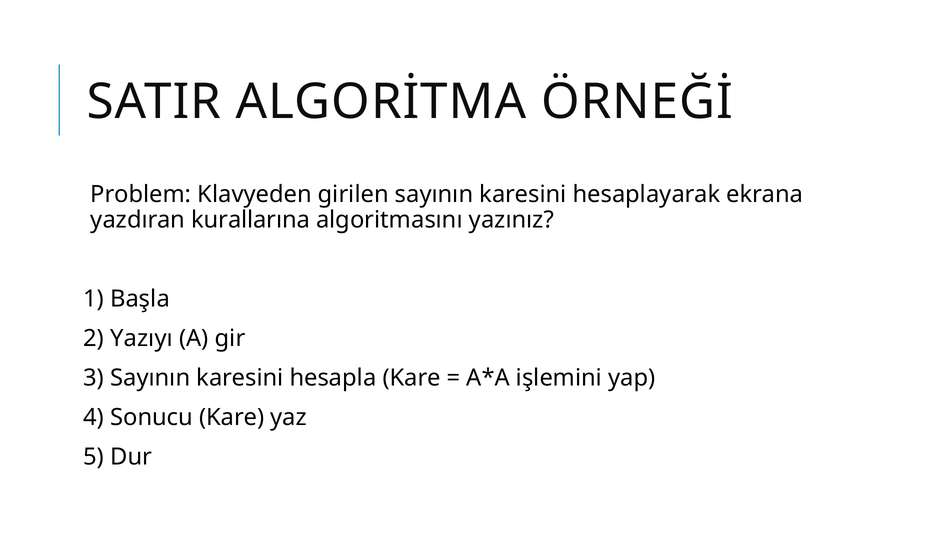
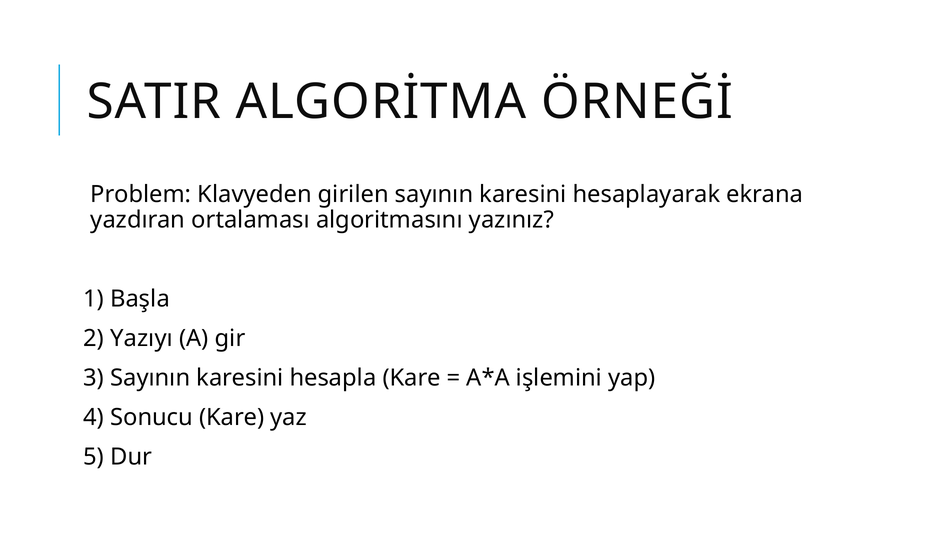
kurallarına: kurallarına -> ortalaması
